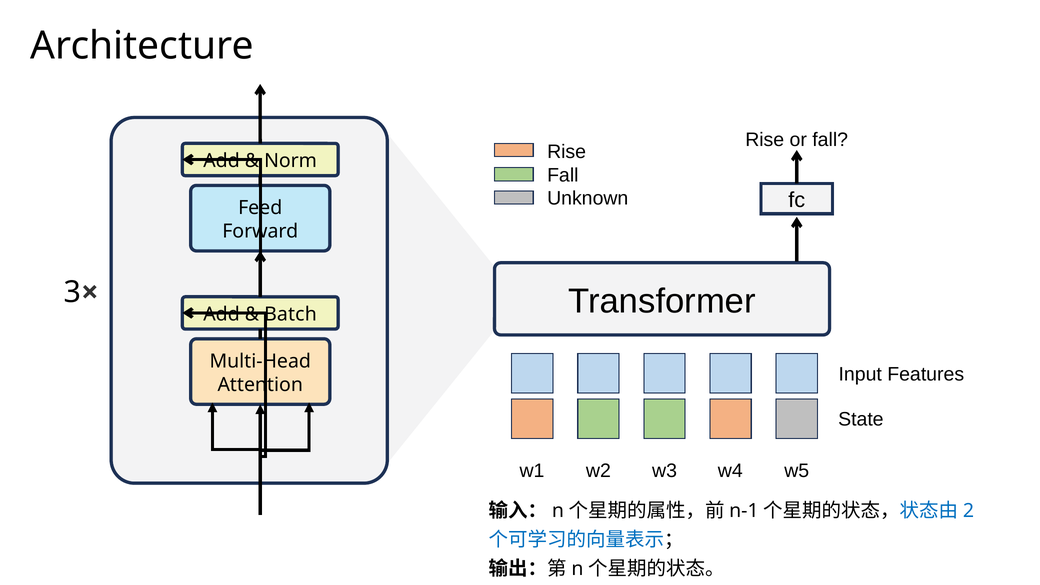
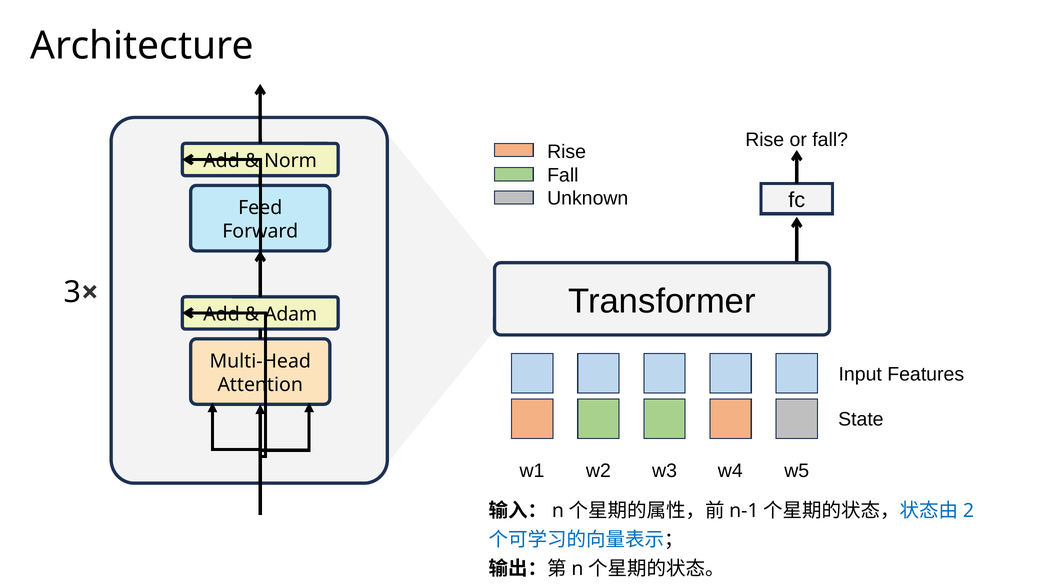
Batch: Batch -> Adam
